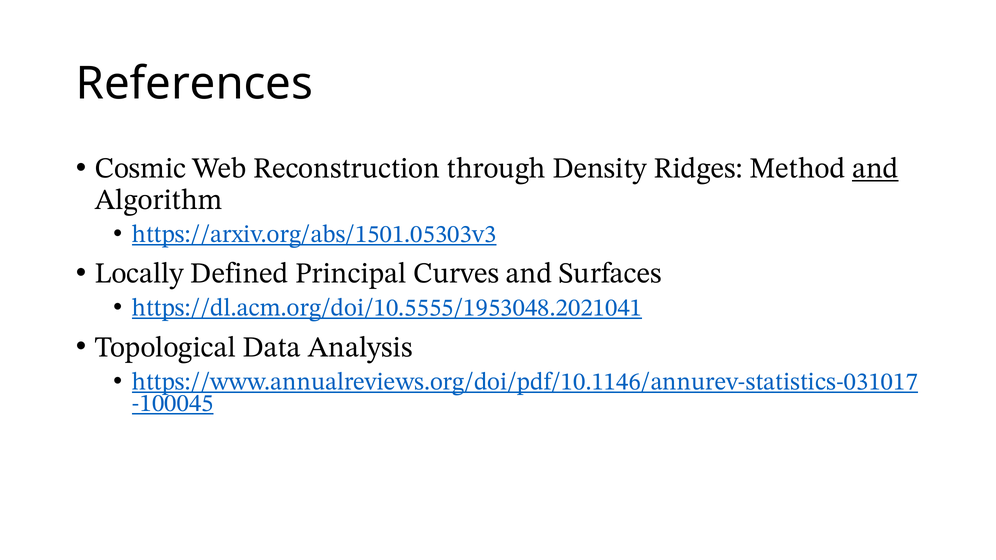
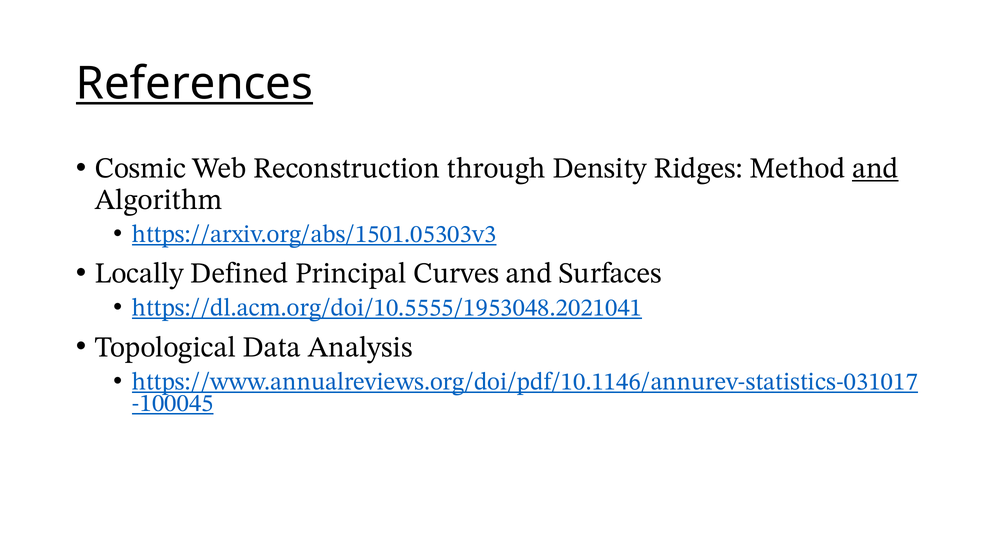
References underline: none -> present
